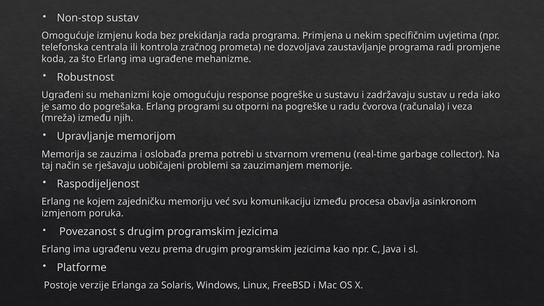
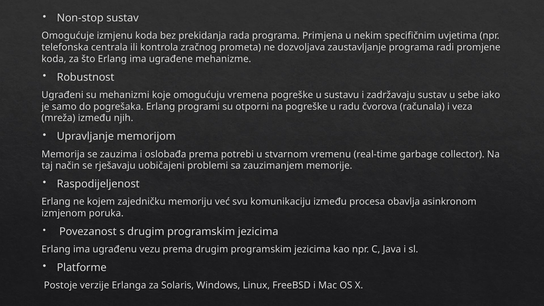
response: response -> vremena
reda: reda -> sebe
